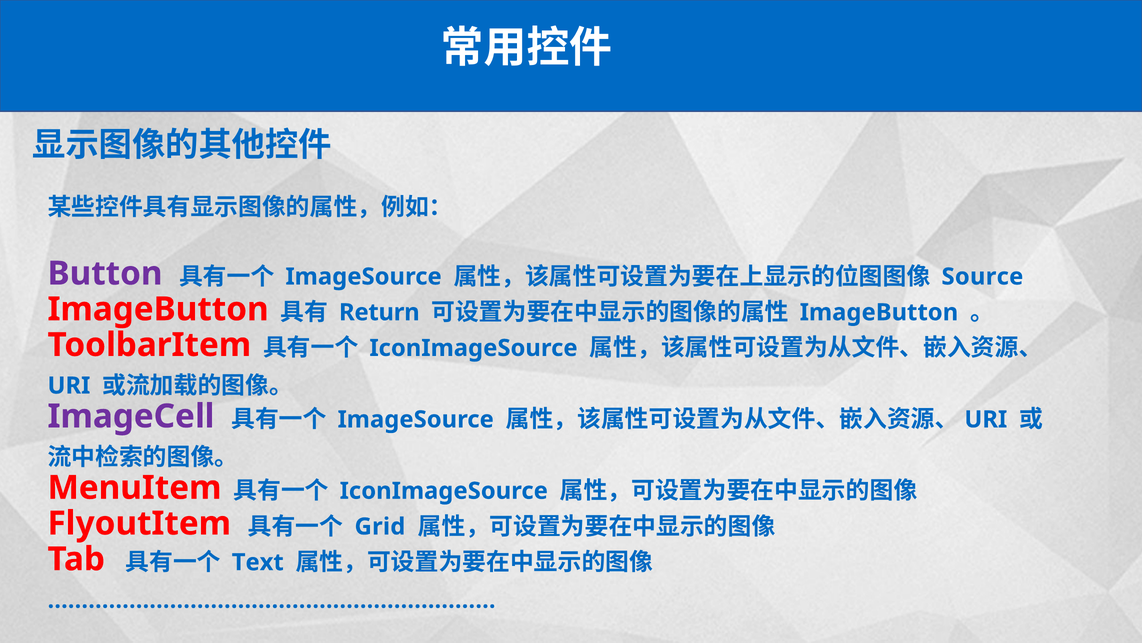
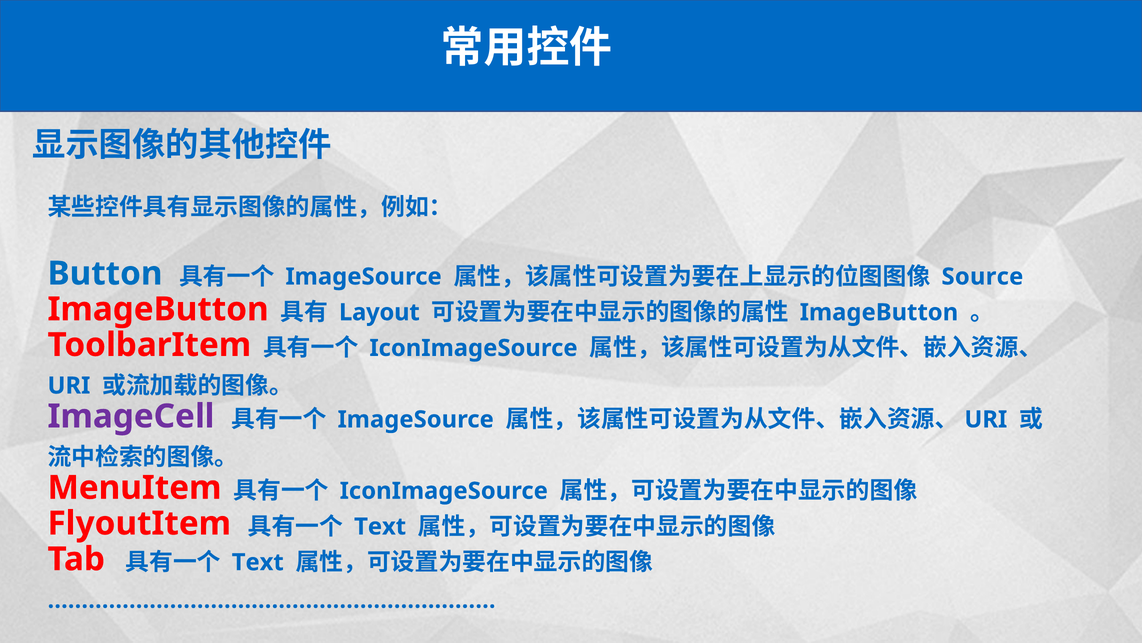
Button colour: purple -> blue
Return: Return -> Layout
Grid at (380, 526): Grid -> Text
